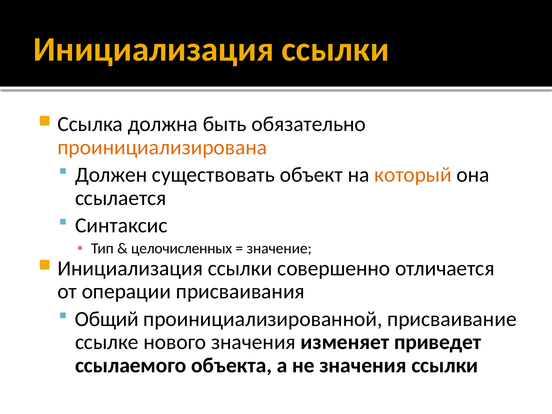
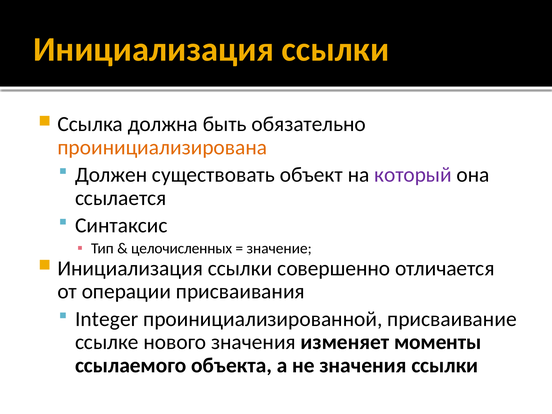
который colour: orange -> purple
Общий: Общий -> Integer
приведет: приведет -> моменты
